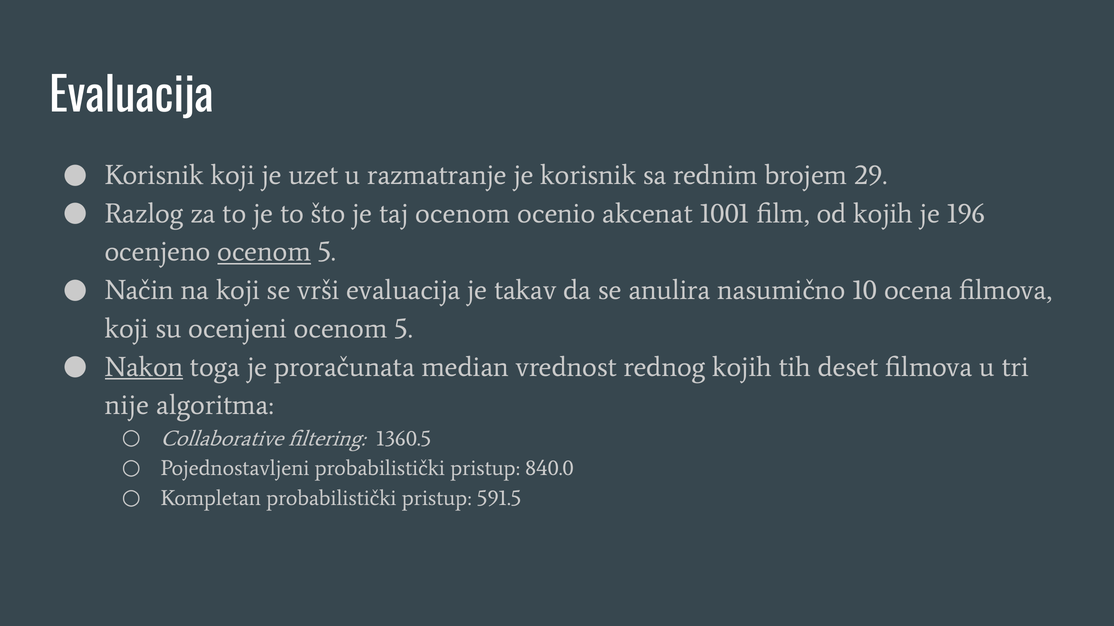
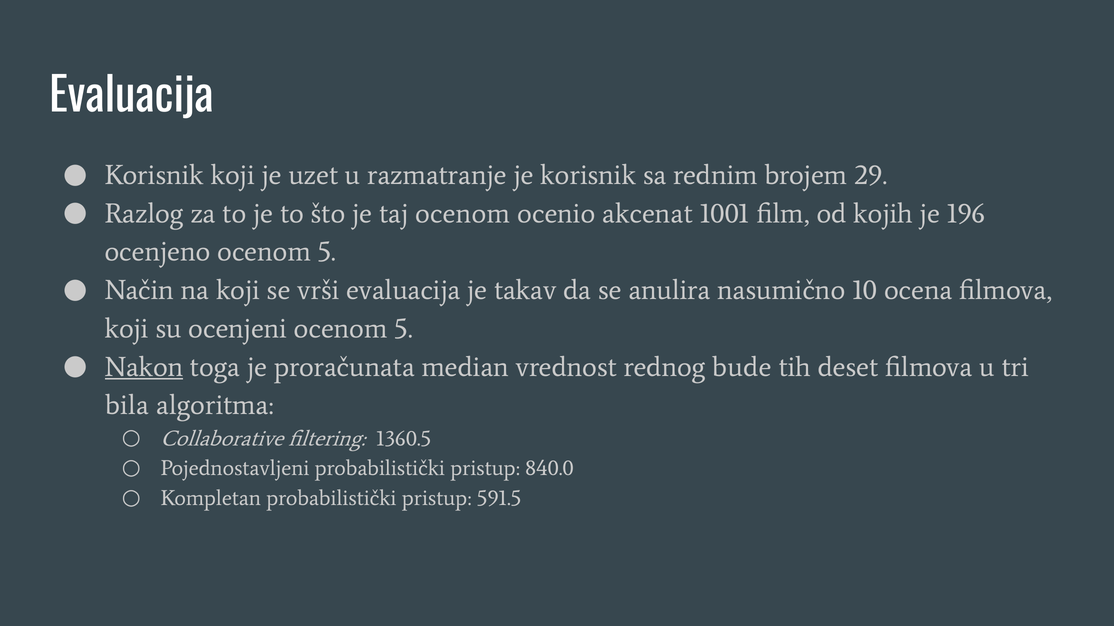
ocenom at (264, 252) underline: present -> none
rednog kojih: kojih -> bude
nije: nije -> bila
